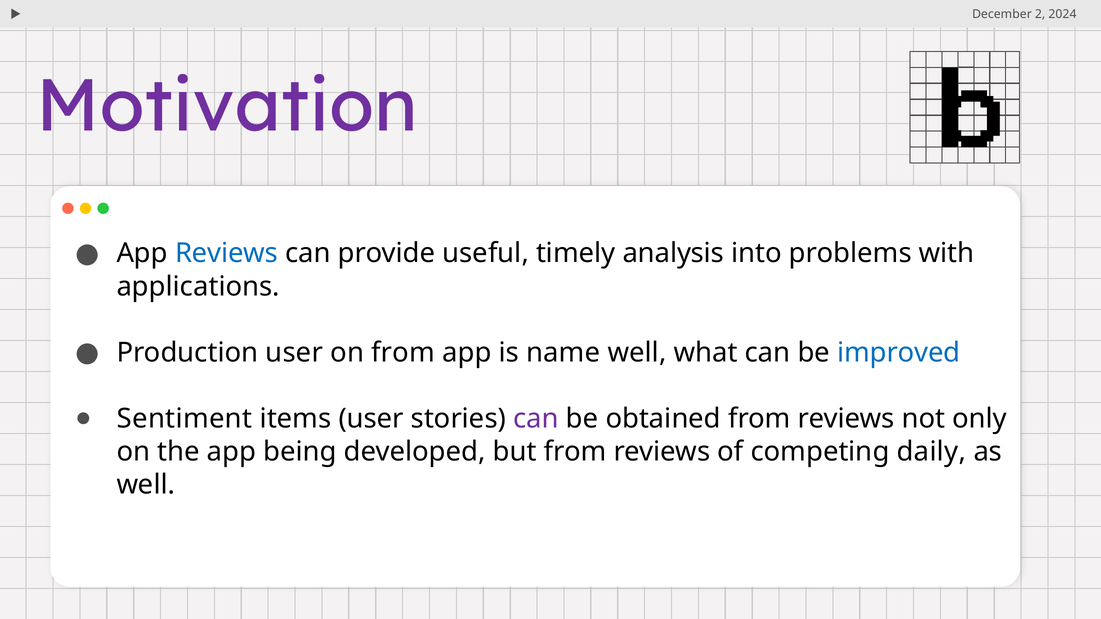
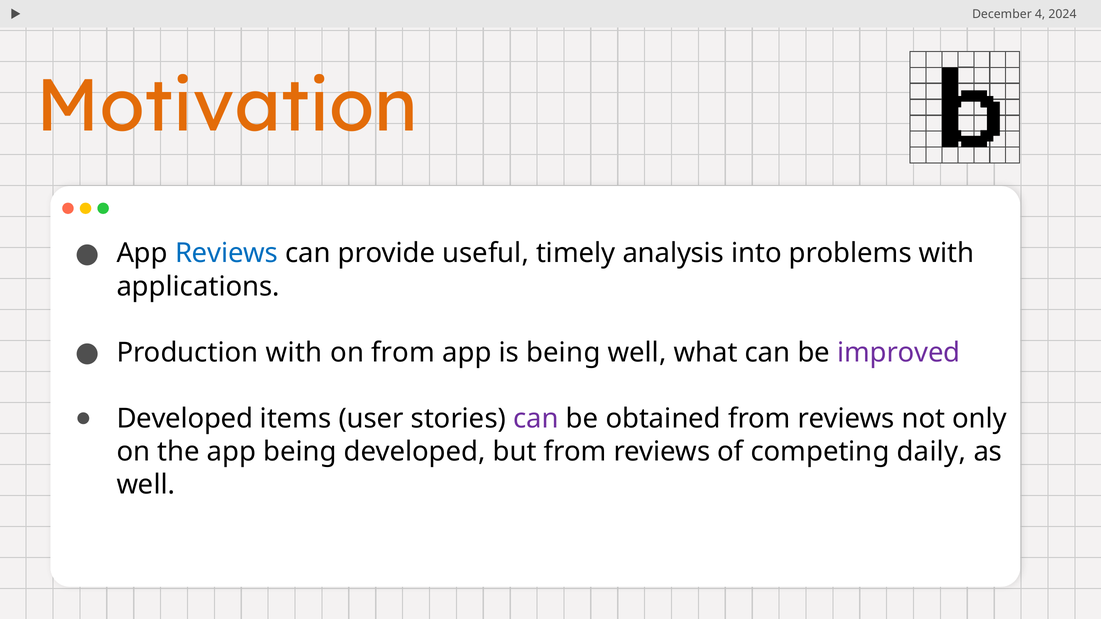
2: 2 -> 4
Motivation colour: purple -> orange
Production user: user -> with
is name: name -> being
improved colour: blue -> purple
Sentiment at (185, 419): Sentiment -> Developed
